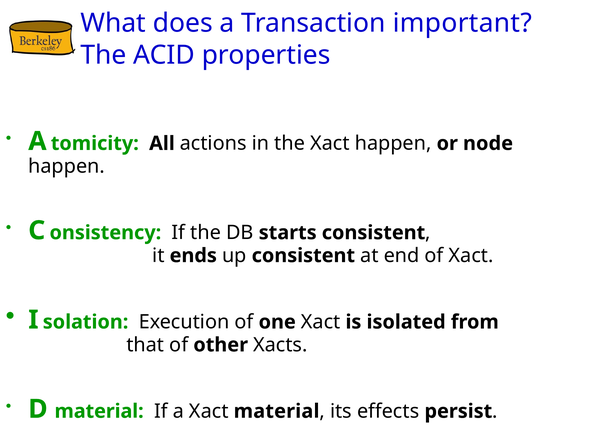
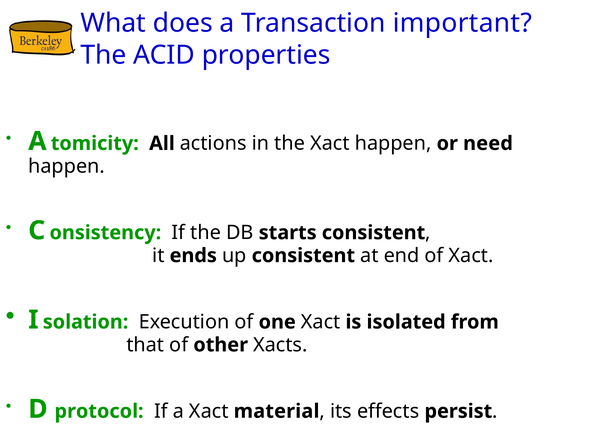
node: node -> need
D material: material -> protocol
